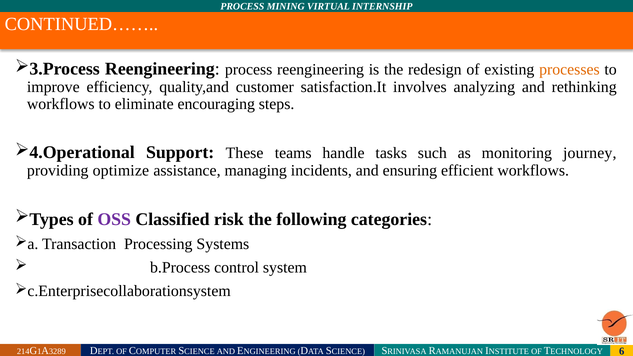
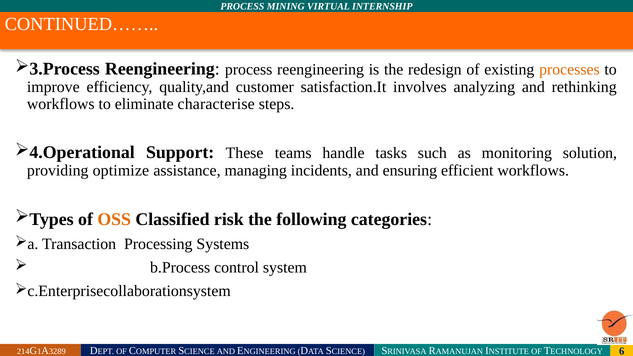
encouraging: encouraging -> characterise
journey: journey -> solution
OSS colour: purple -> orange
